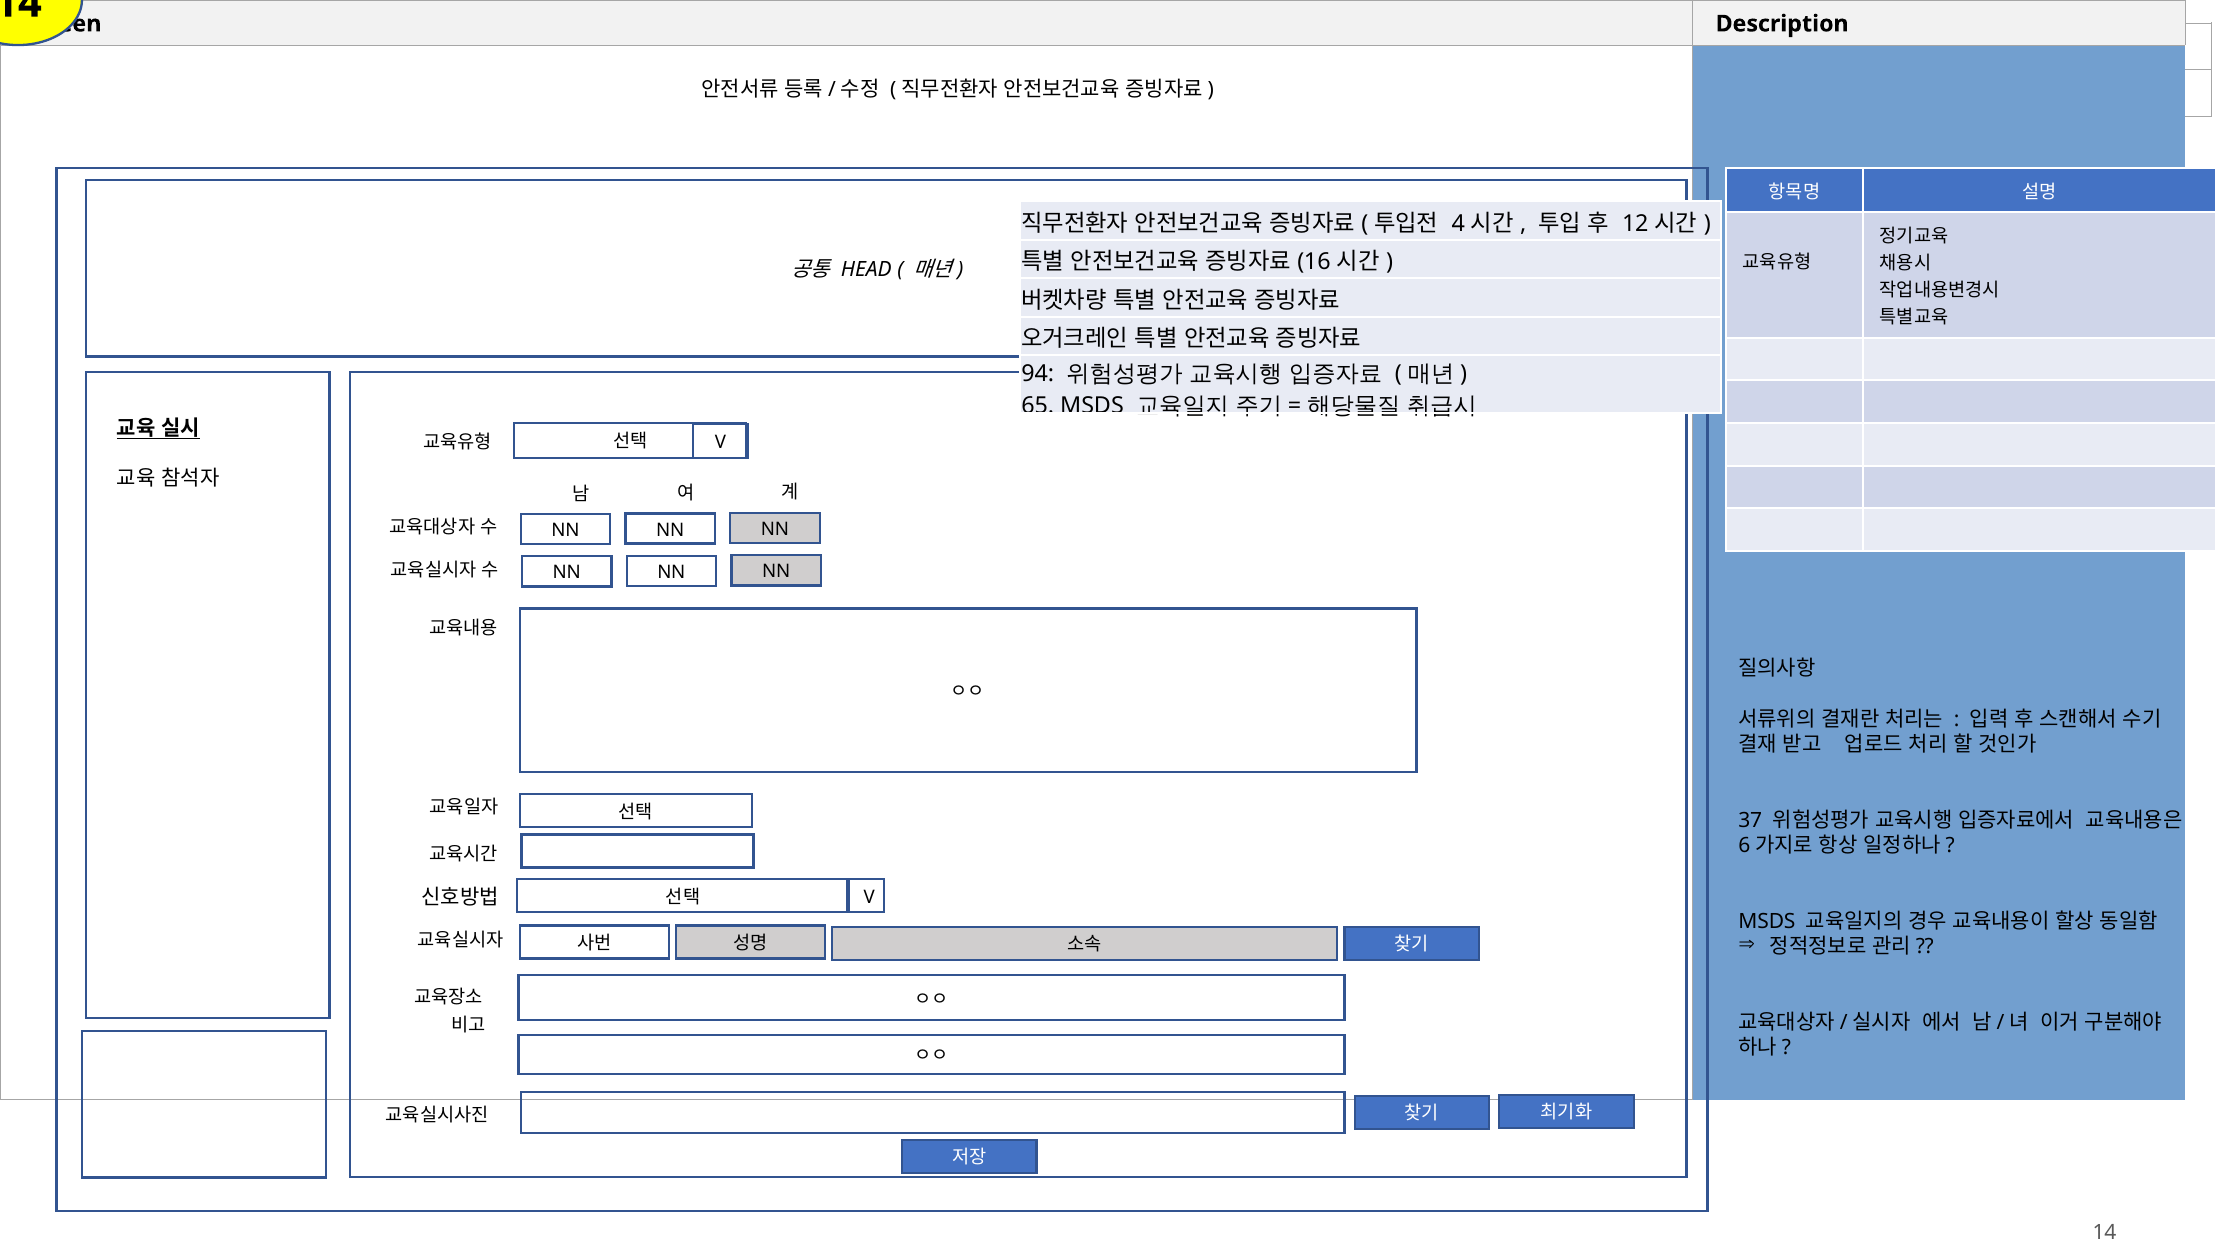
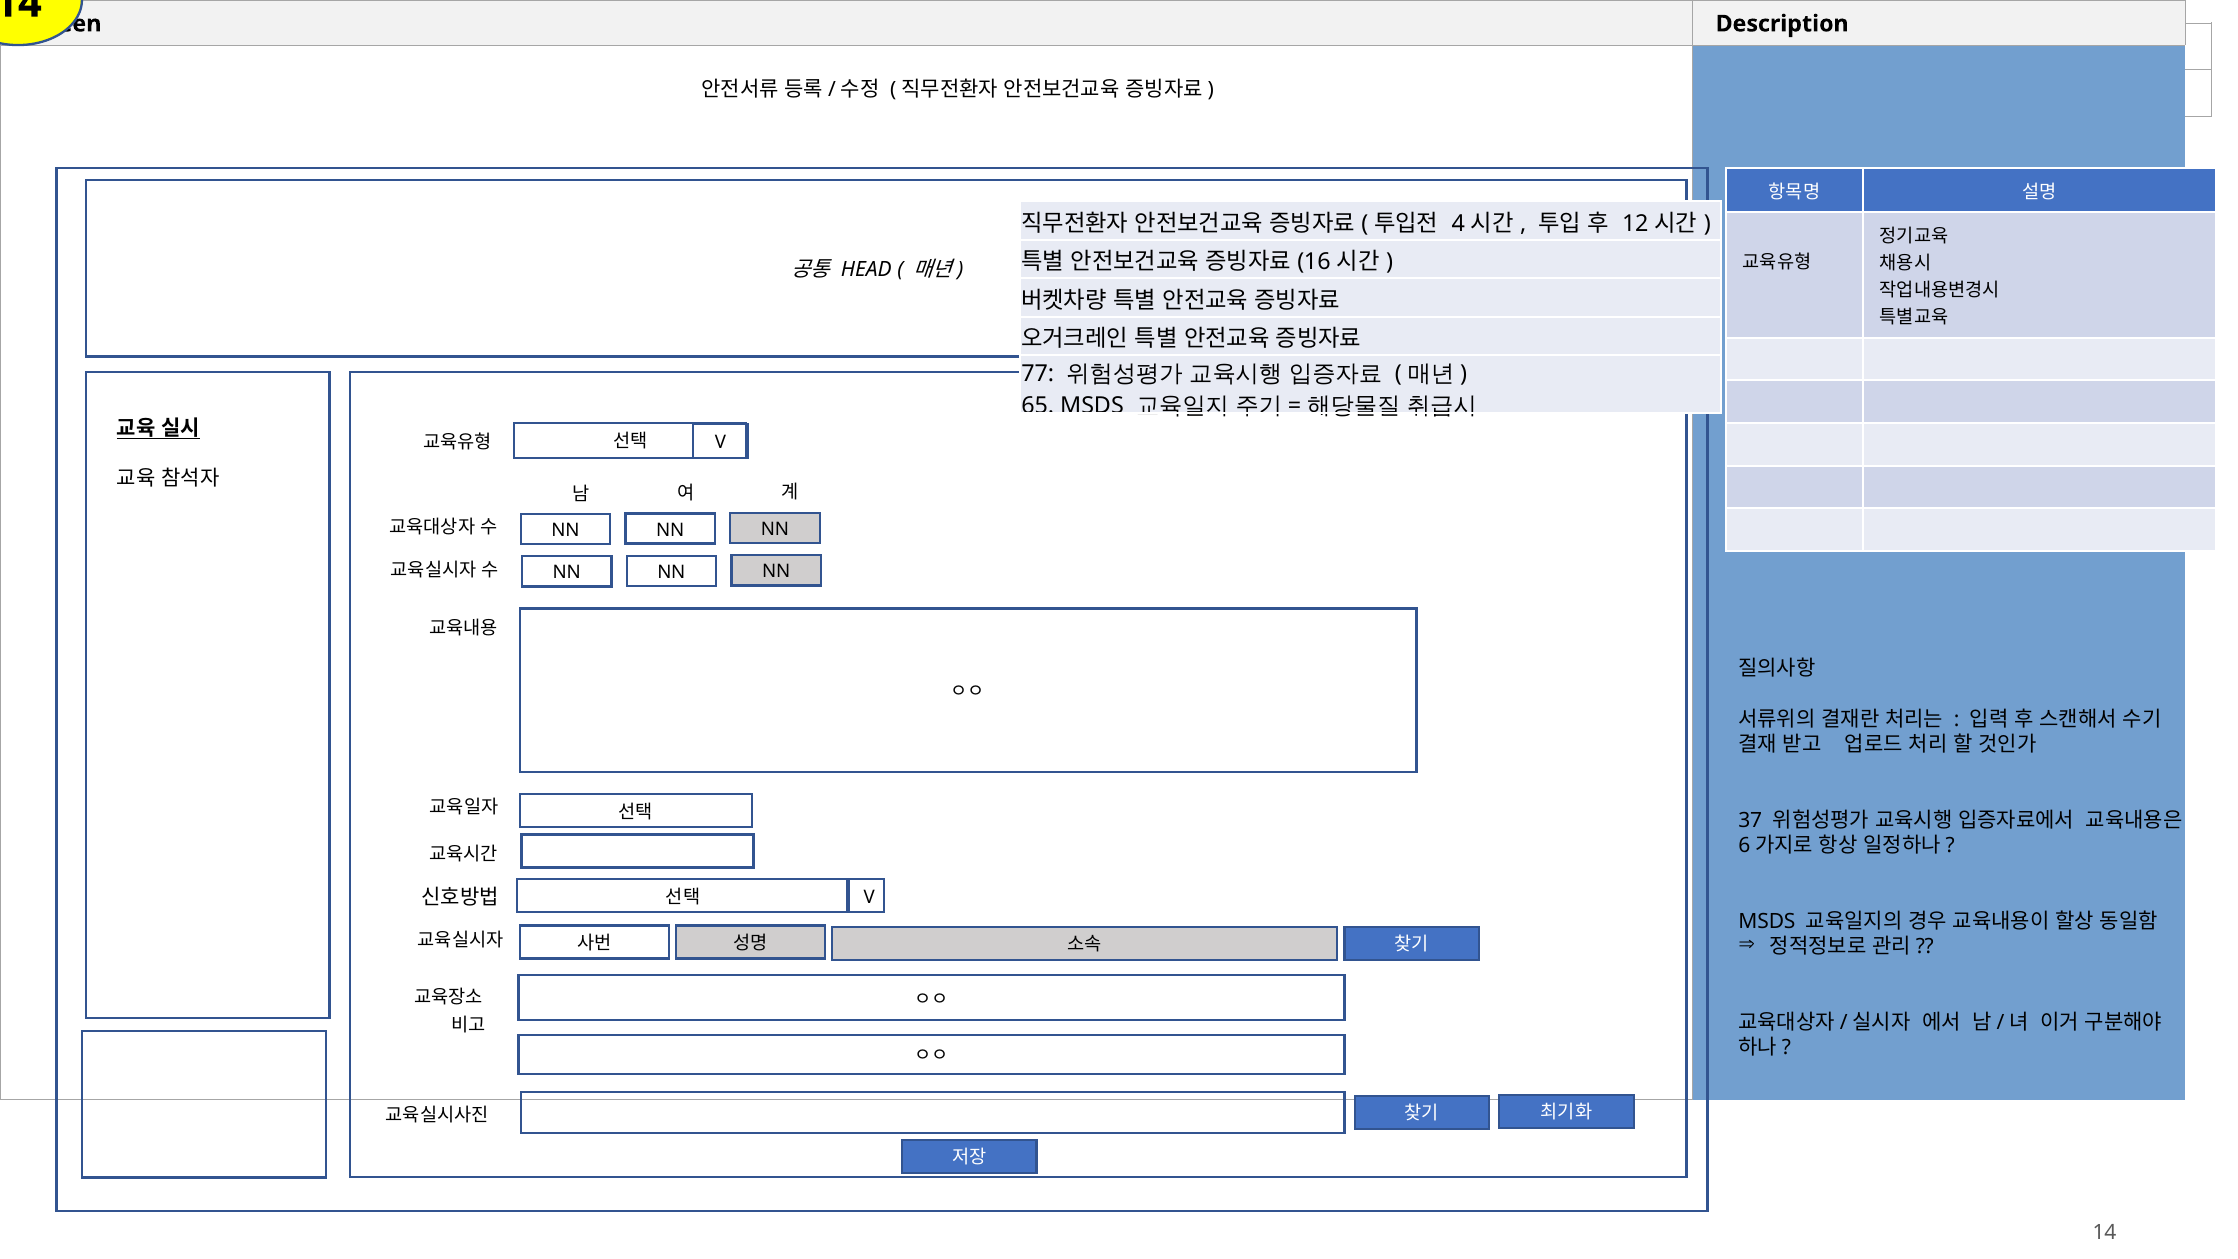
94: 94 -> 77
